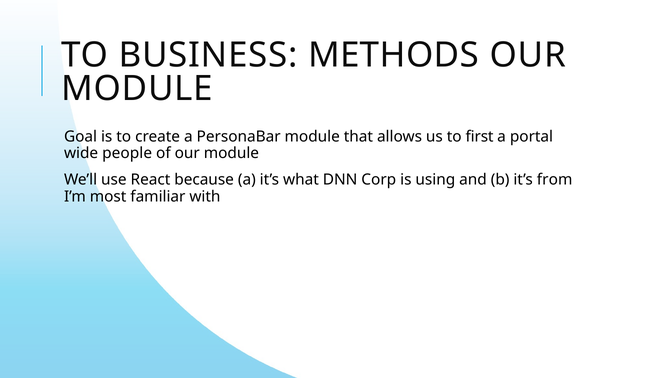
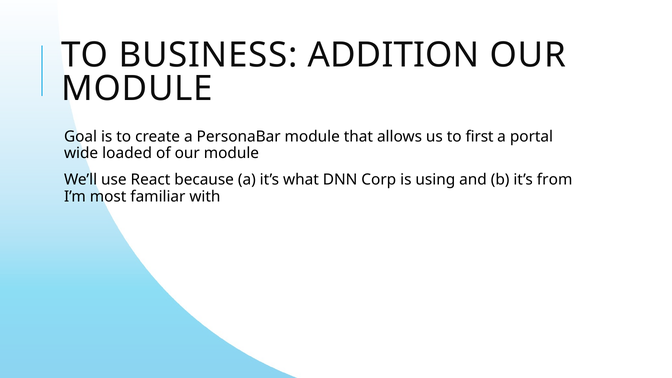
METHODS: METHODS -> ADDITION
people: people -> loaded
